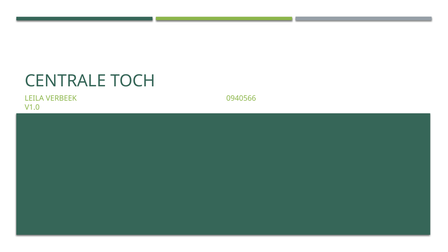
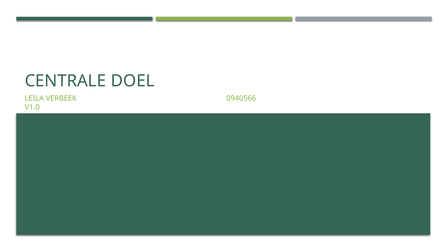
TOCH: TOCH -> DOEL
